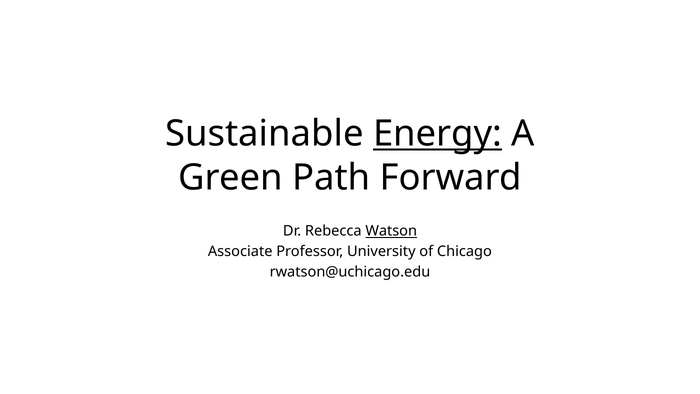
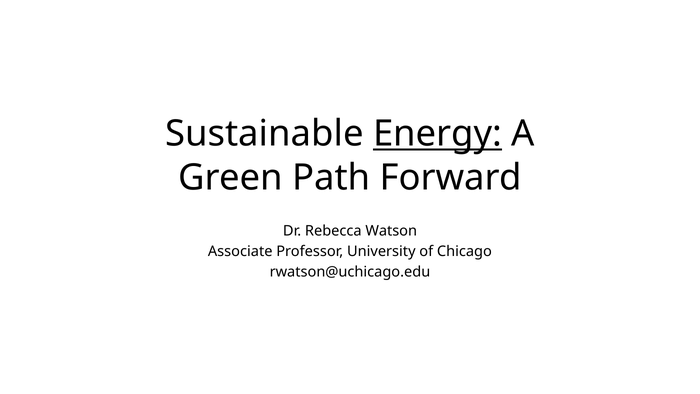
Watson underline: present -> none
